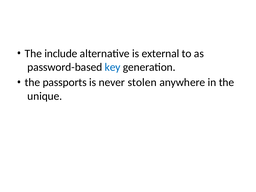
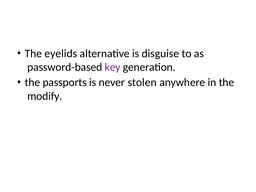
include: include -> eyelids
external: external -> disguise
key colour: blue -> purple
unique: unique -> modify
